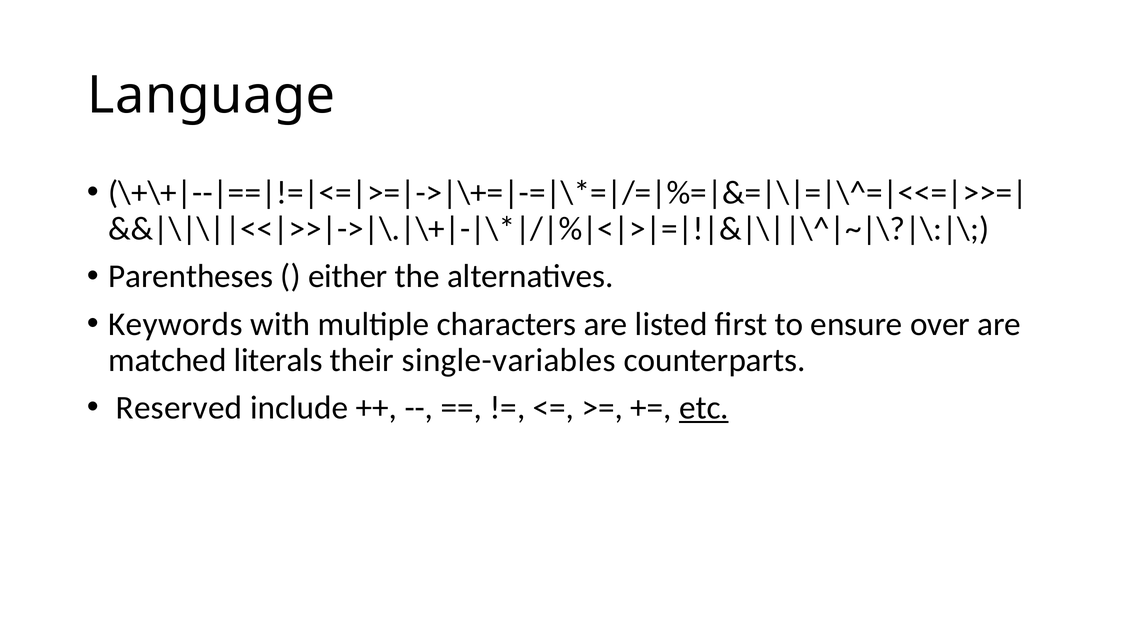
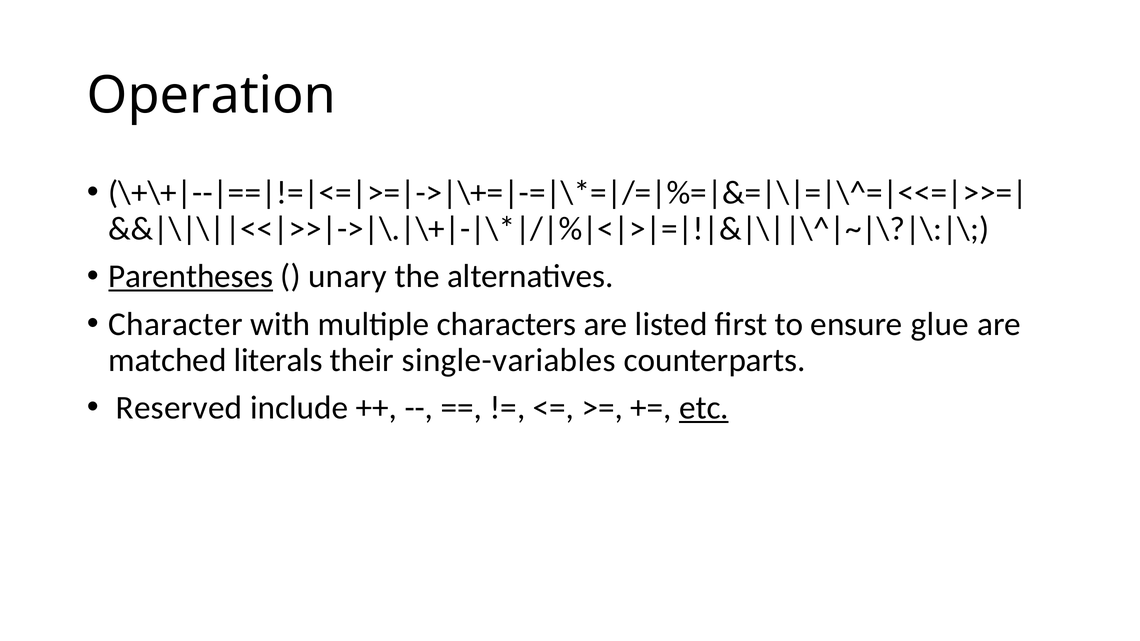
Language: Language -> Operation
Parentheses underline: none -> present
either: either -> unary
Keywords: Keywords -> Character
over: over -> glue
